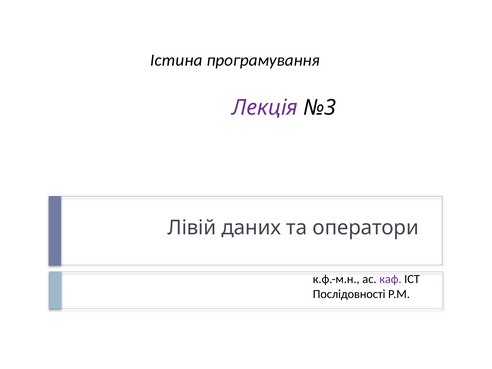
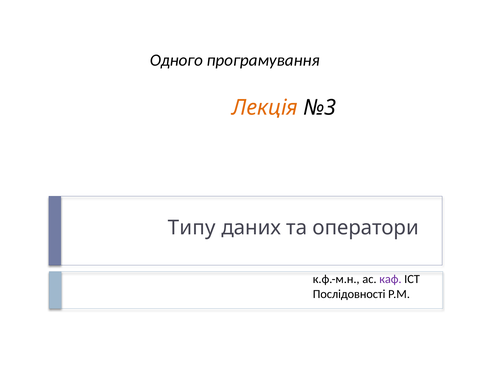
Істина: Істина -> Одного
Лекція colour: purple -> orange
Лівій: Лівій -> Типу
